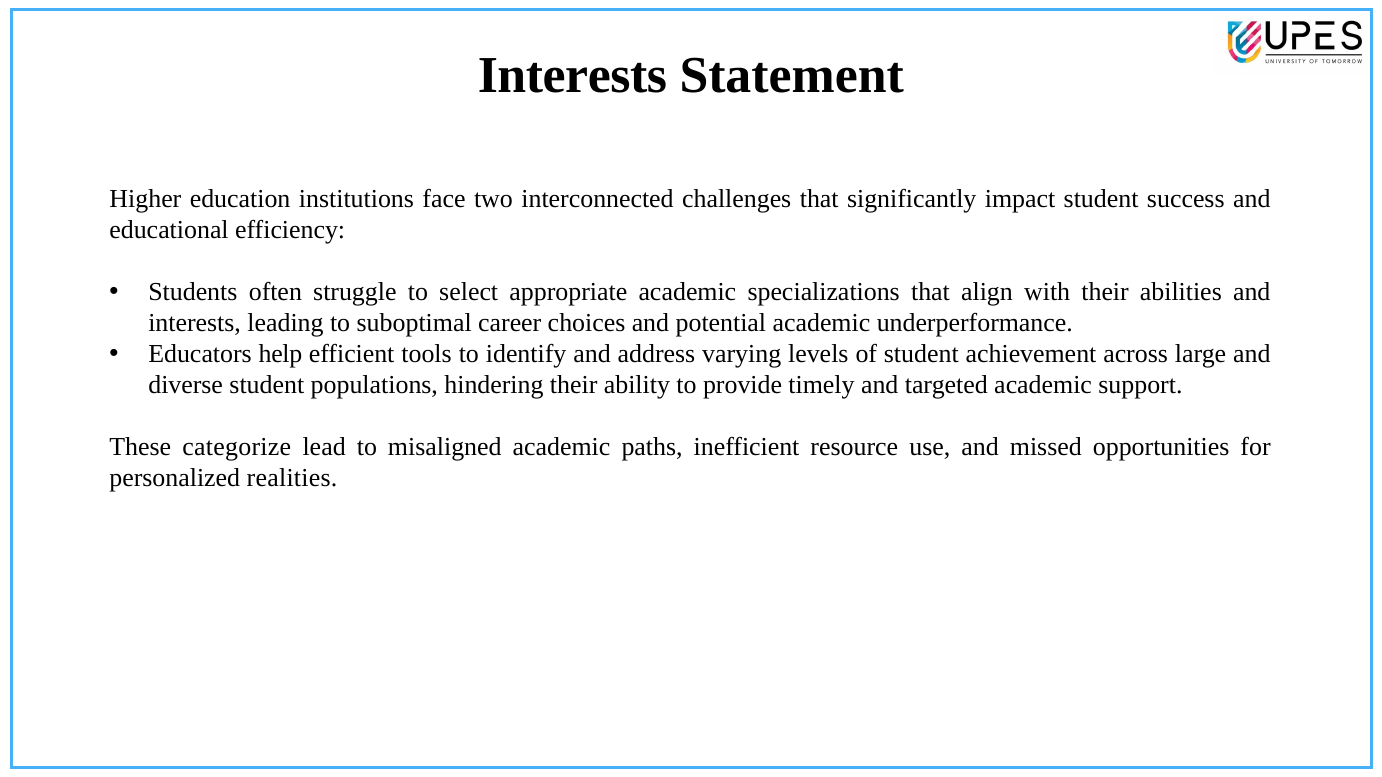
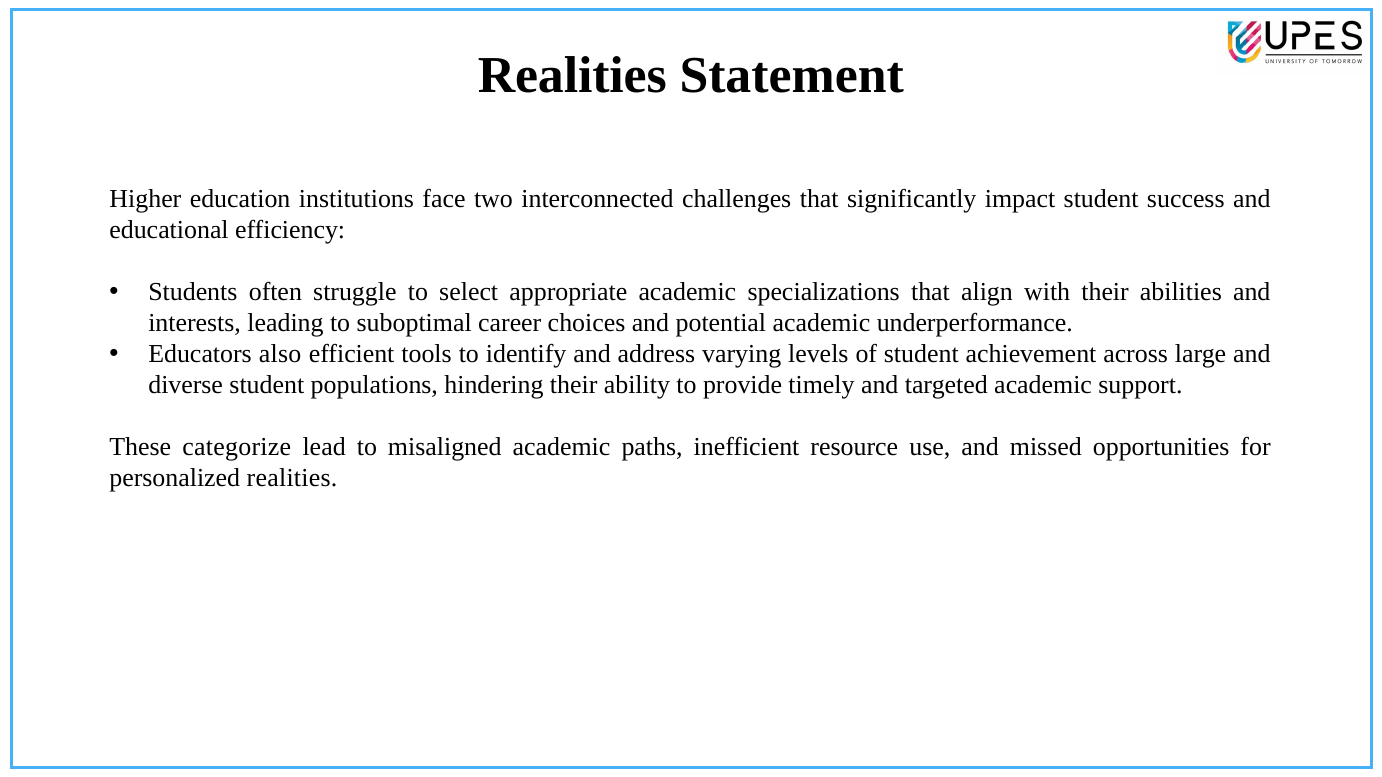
Interests at (572, 75): Interests -> Realities
help: help -> also
